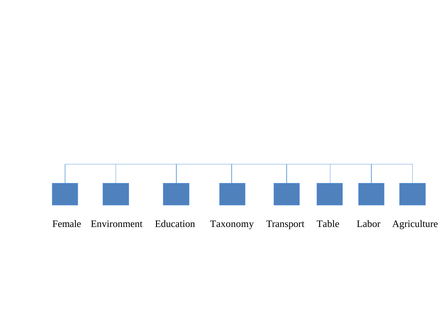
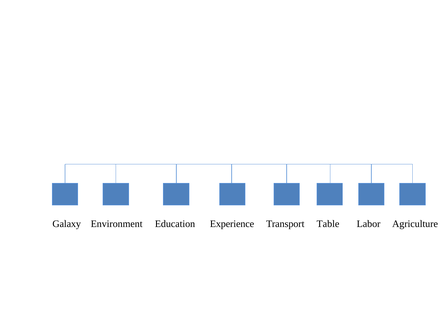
Female: Female -> Galaxy
Taxonomy: Taxonomy -> Experience
